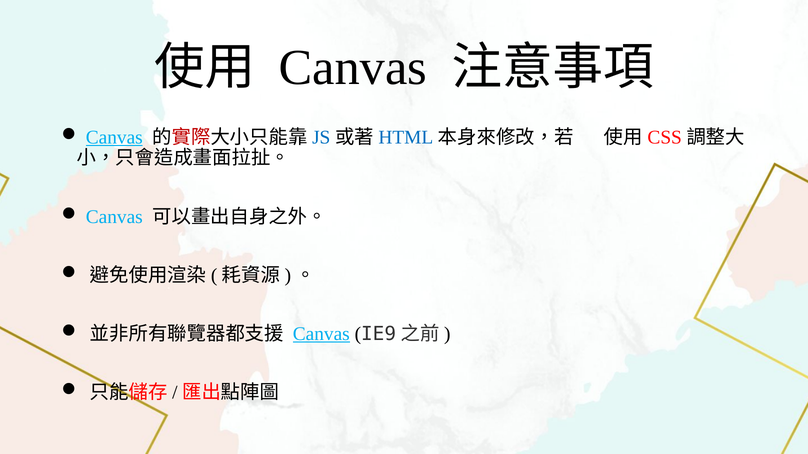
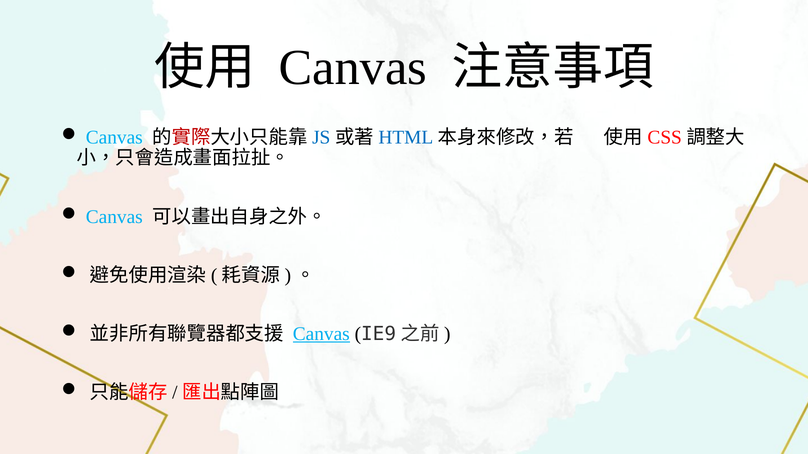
Canvas at (114, 137) underline: present -> none
